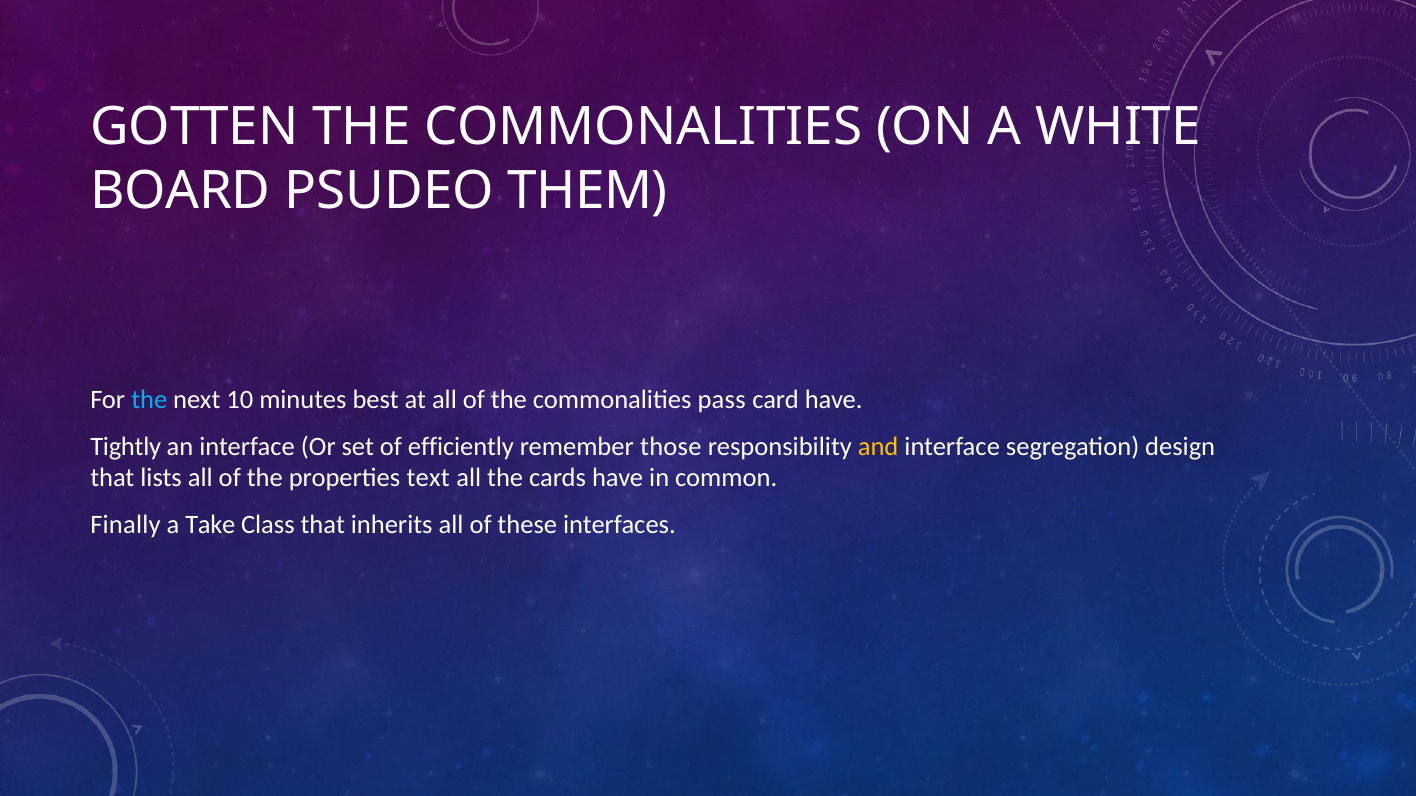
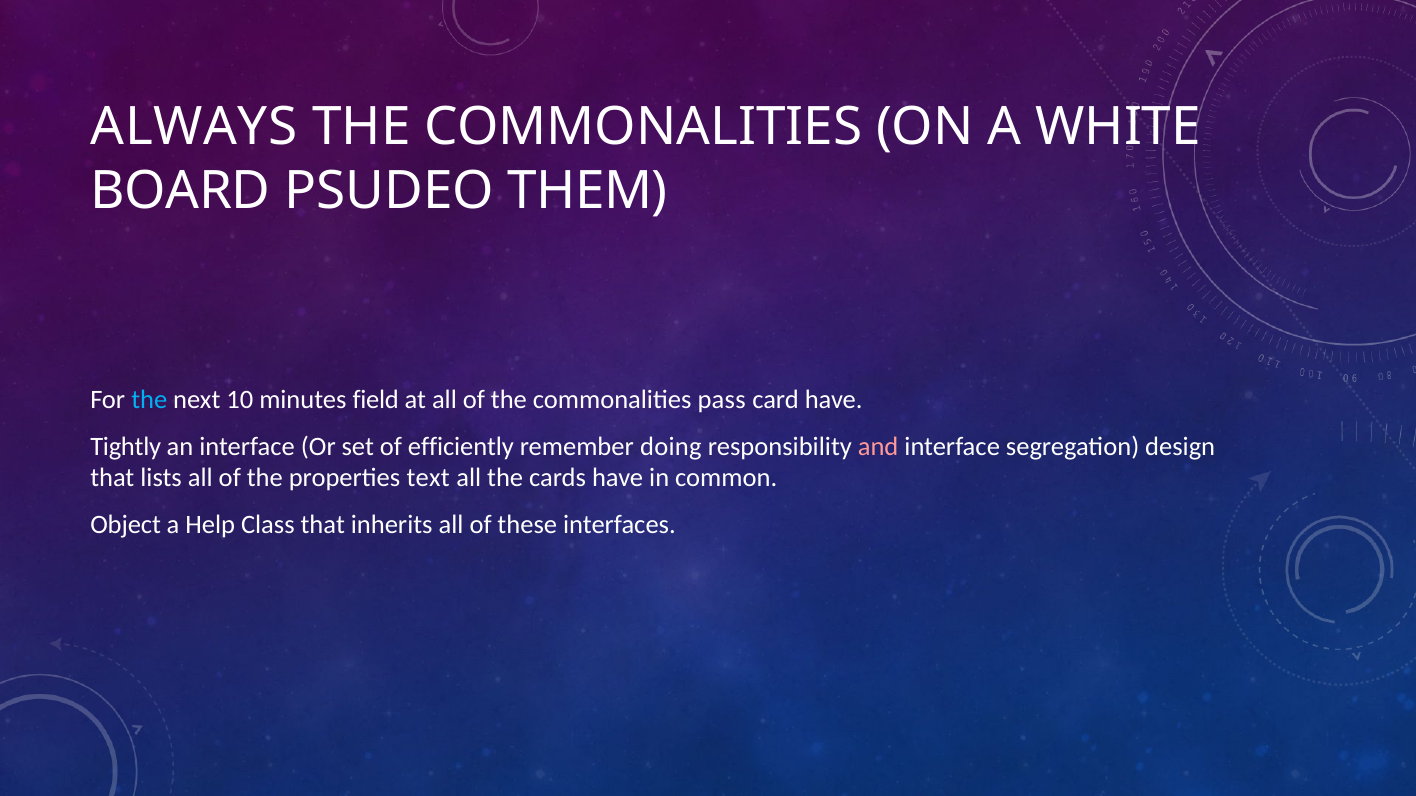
GOTTEN: GOTTEN -> ALWAYS
best: best -> field
those: those -> doing
and colour: yellow -> pink
Finally: Finally -> Object
Take: Take -> Help
